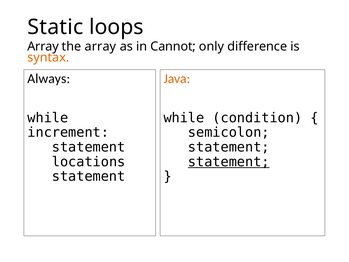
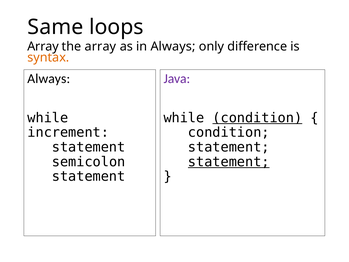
Static: Static -> Same
in Cannot: Cannot -> Always
Java colour: orange -> purple
condition at (257, 118) underline: none -> present
semicolon at (229, 132): semicolon -> condition
locations: locations -> semicolon
